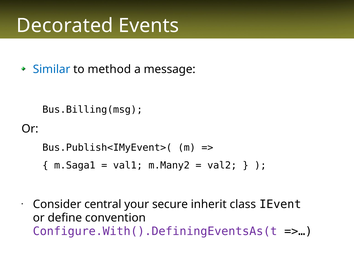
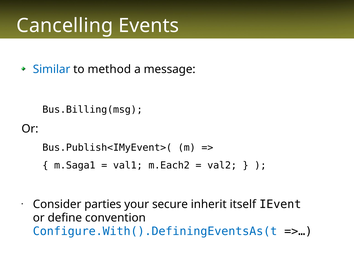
Decorated: Decorated -> Cancelling
m.Many2: m.Many2 -> m.Each2
central: central -> parties
class: class -> itself
Configure.With().DefiningEventsAs(t colour: purple -> blue
